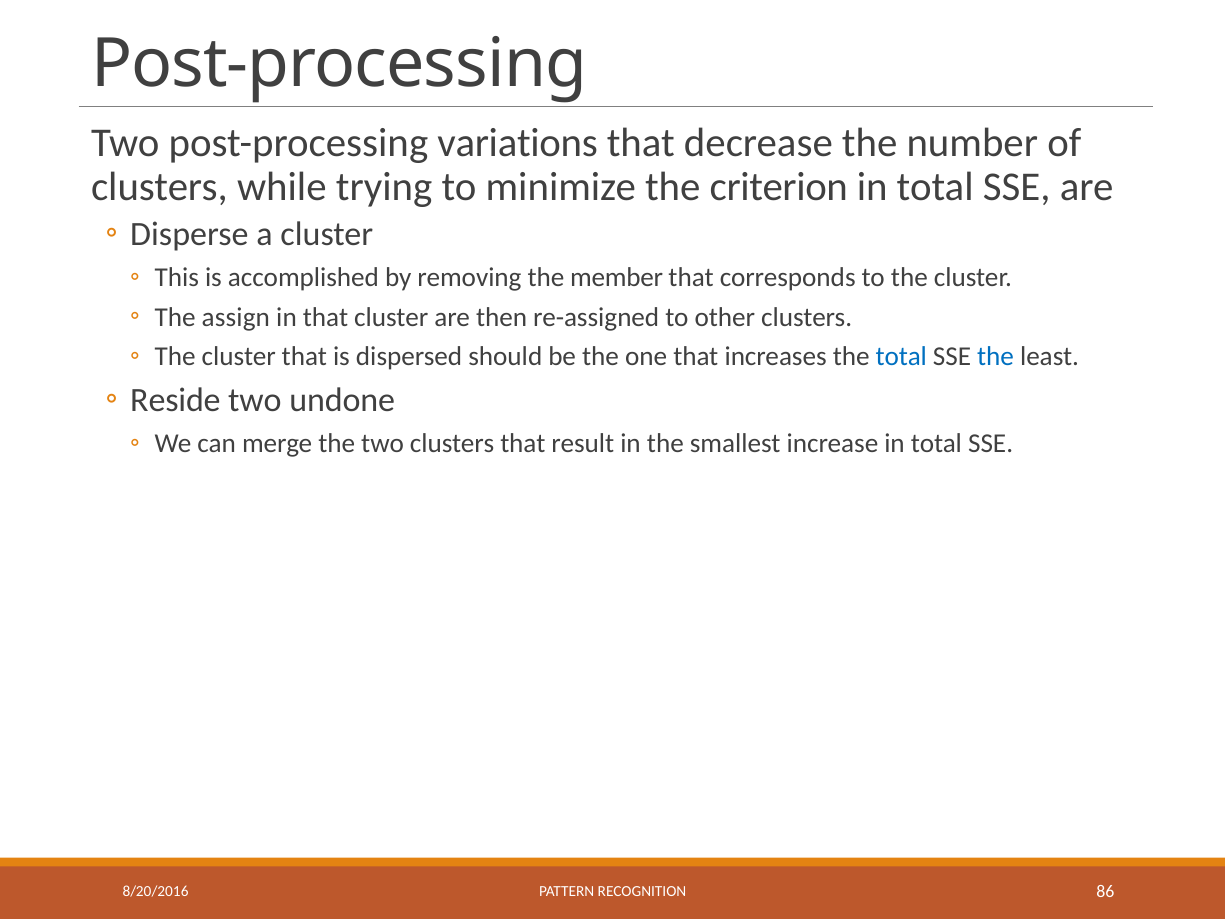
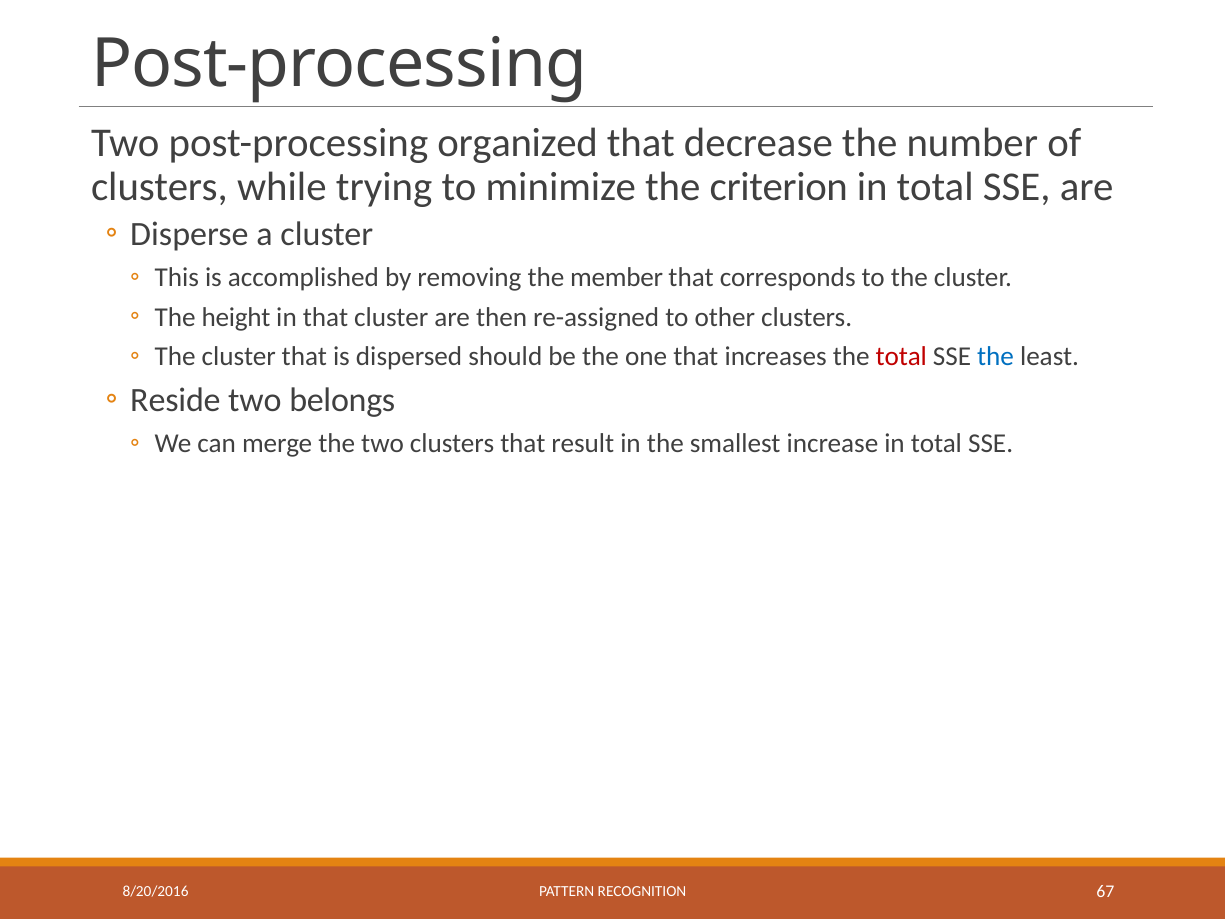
variations: variations -> organized
assign: assign -> height
total at (901, 357) colour: blue -> red
undone: undone -> belongs
86: 86 -> 67
